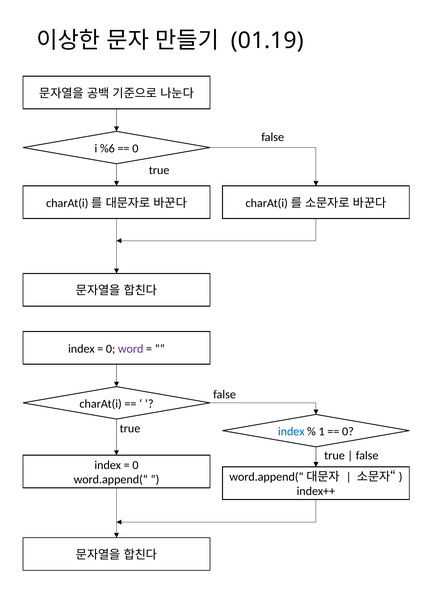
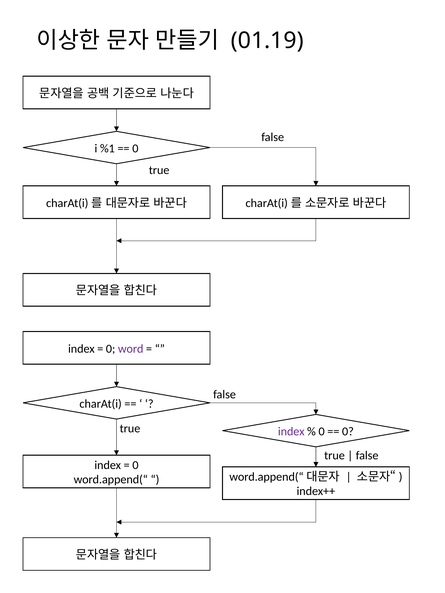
%6: %6 -> %1
index at (291, 432) colour: blue -> purple
1 at (322, 432): 1 -> 0
